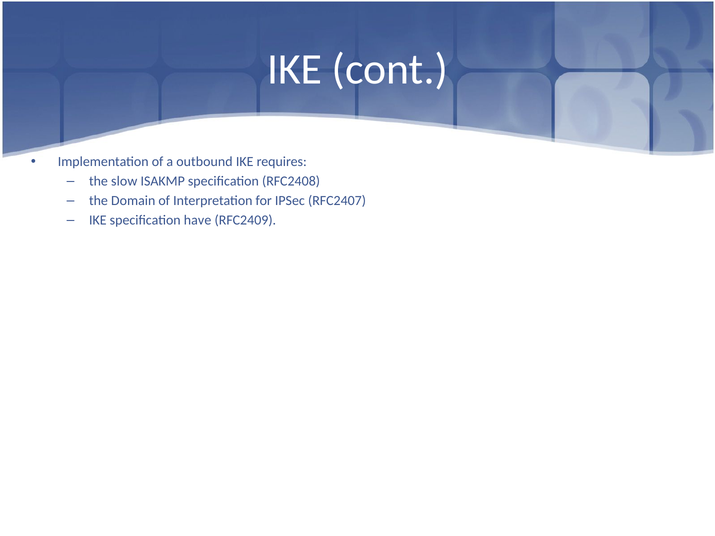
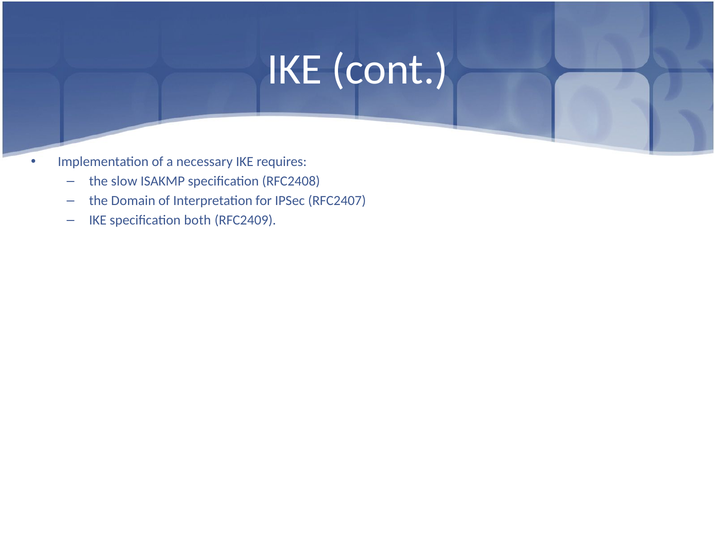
outbound: outbound -> necessary
have: have -> both
